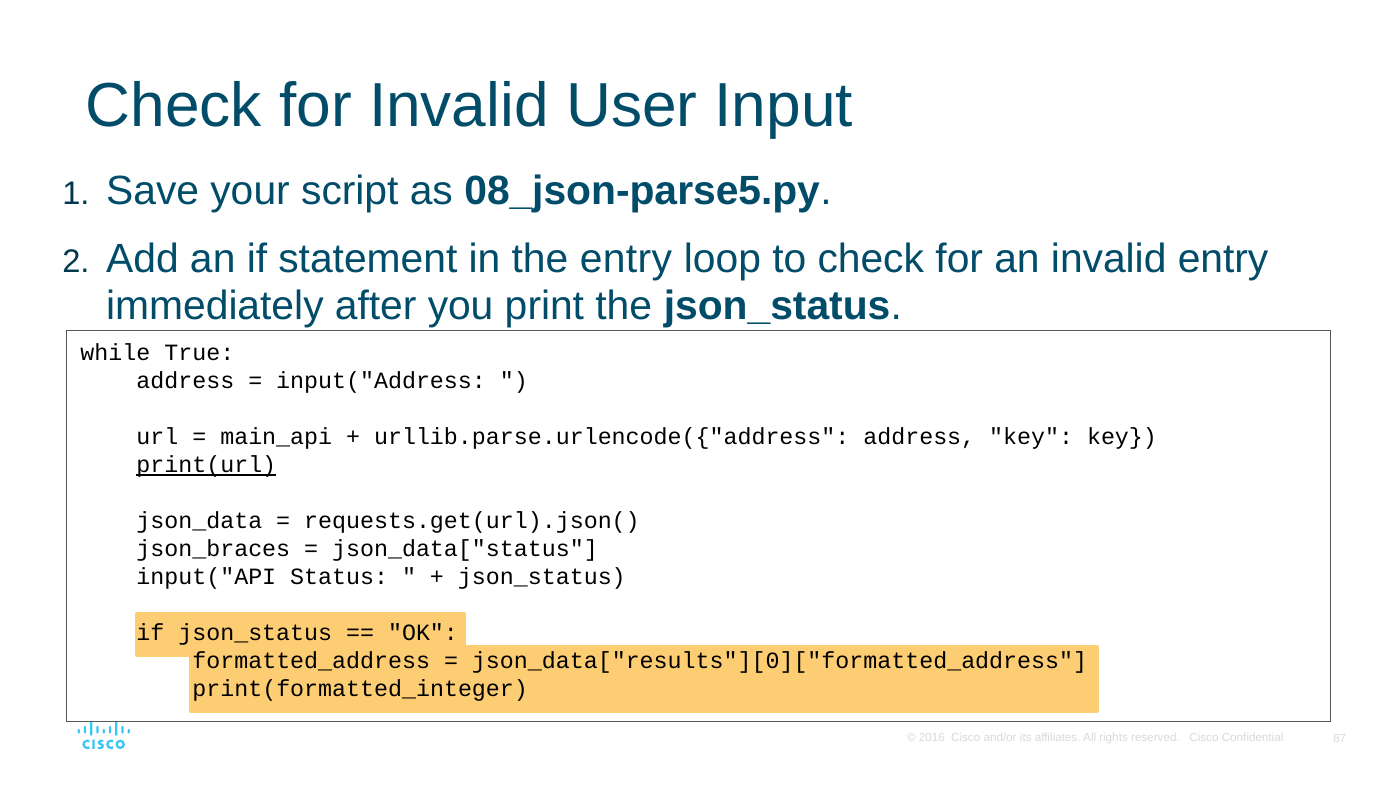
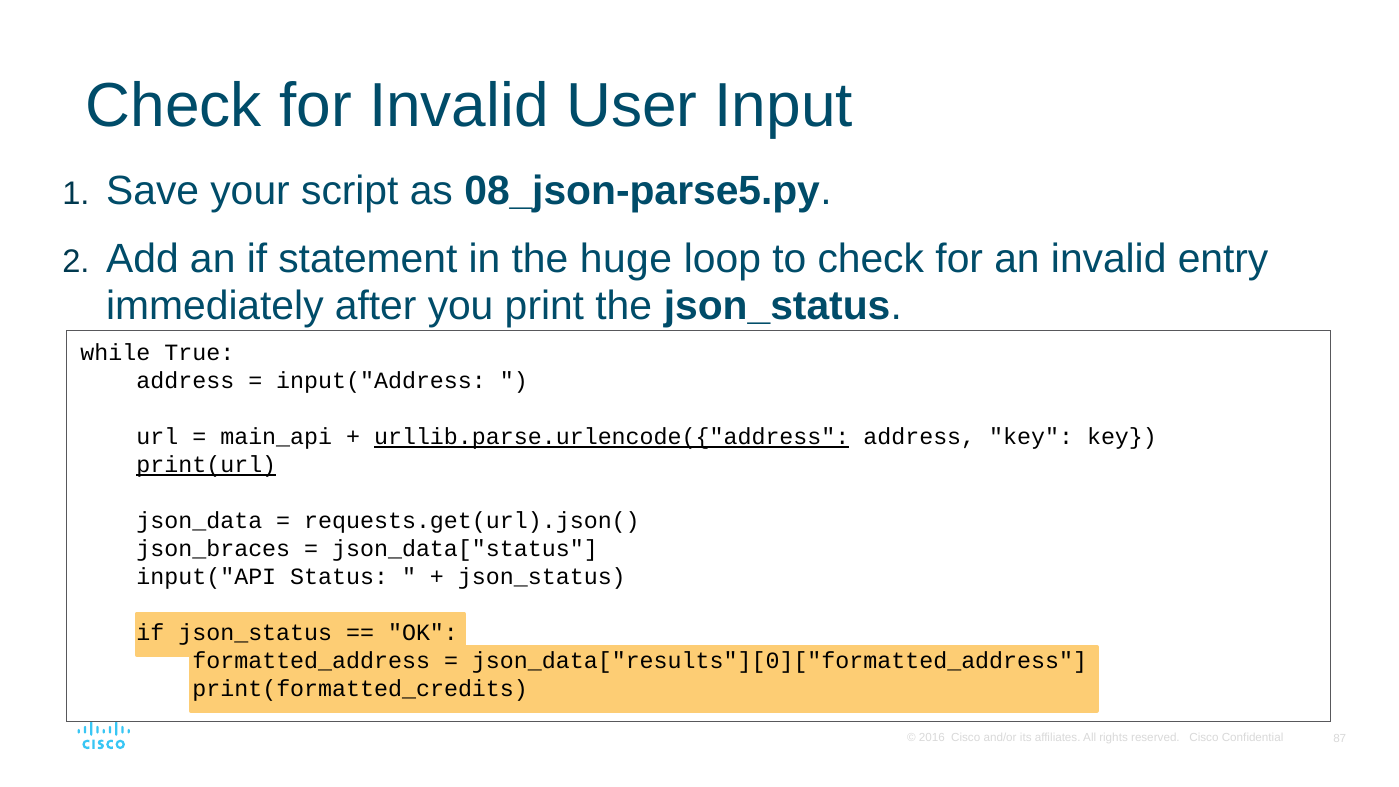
the entry: entry -> huge
urllib.parse.urlencode({"address underline: none -> present
print(formatted_integer: print(formatted_integer -> print(formatted_credits
